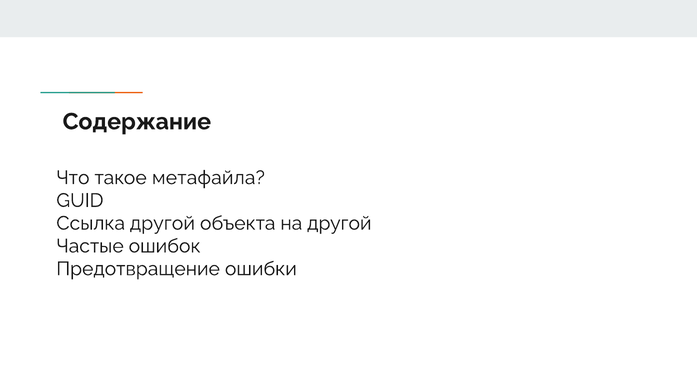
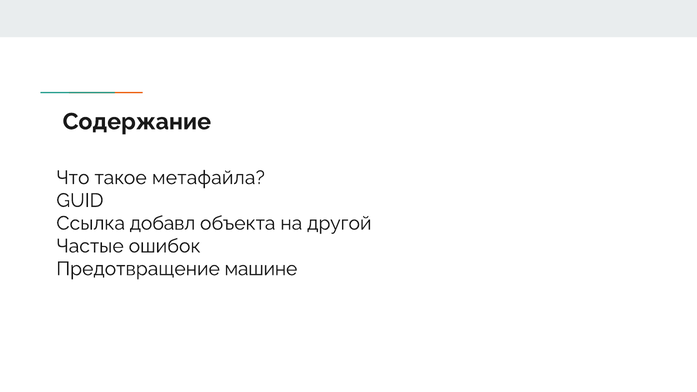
Ссылка другой: другой -> добавл
ошибки: ошибки -> машине
